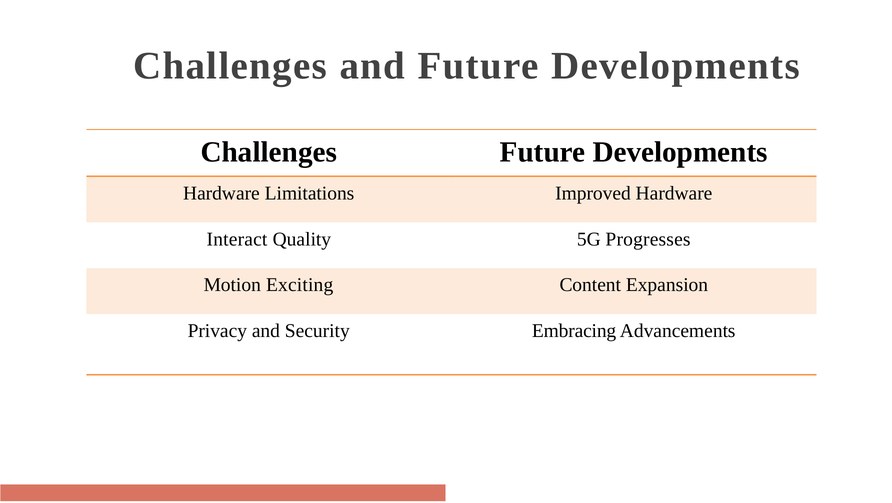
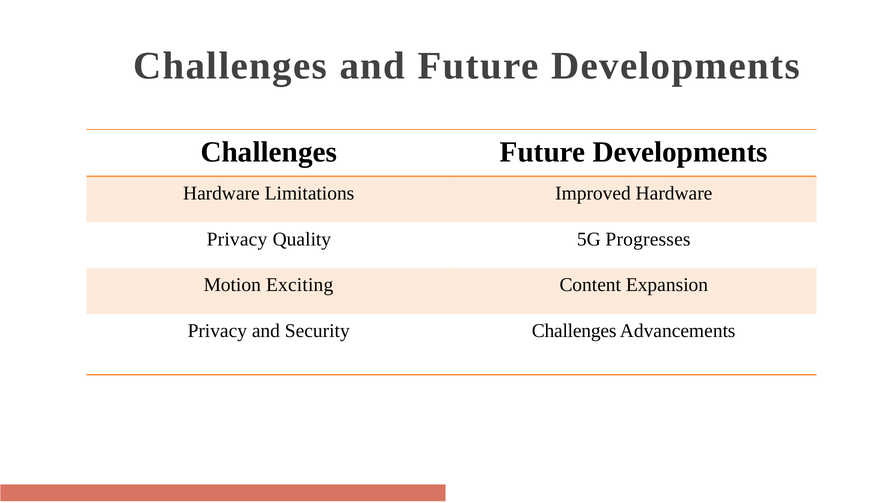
Interact at (237, 239): Interact -> Privacy
Security Embracing: Embracing -> Challenges
